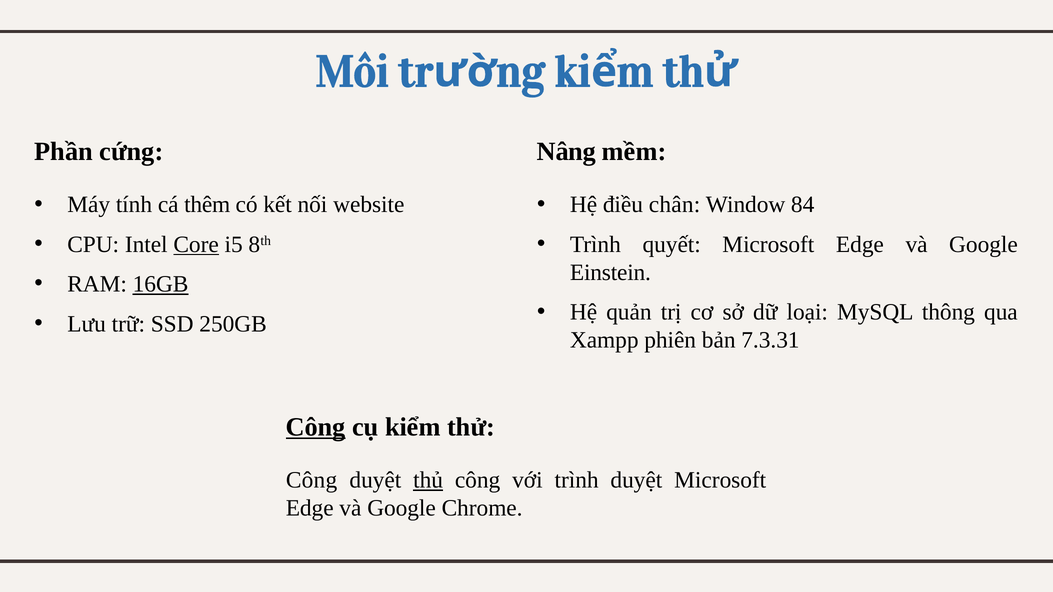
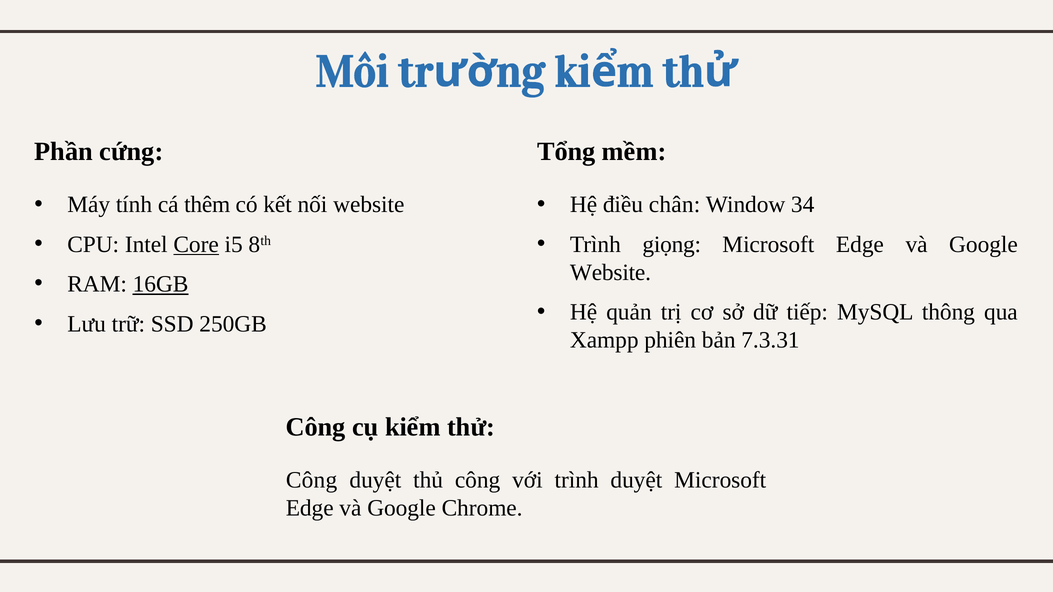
Nâng: Nâng -> Tổng
84: 84 -> 34
quyết: quyết -> giọng
Einstein at (610, 273): Einstein -> Website
loại: loại -> tiếp
Công at (316, 427) underline: present -> none
thủ underline: present -> none
